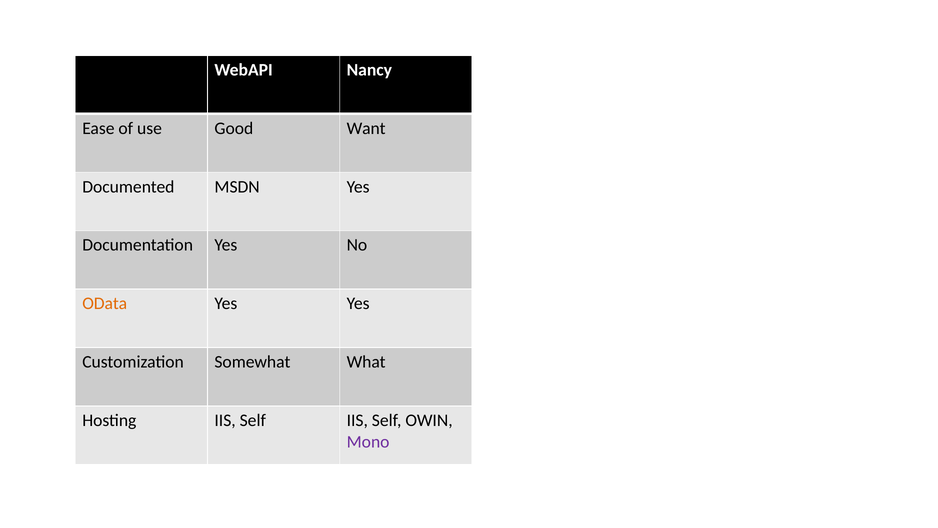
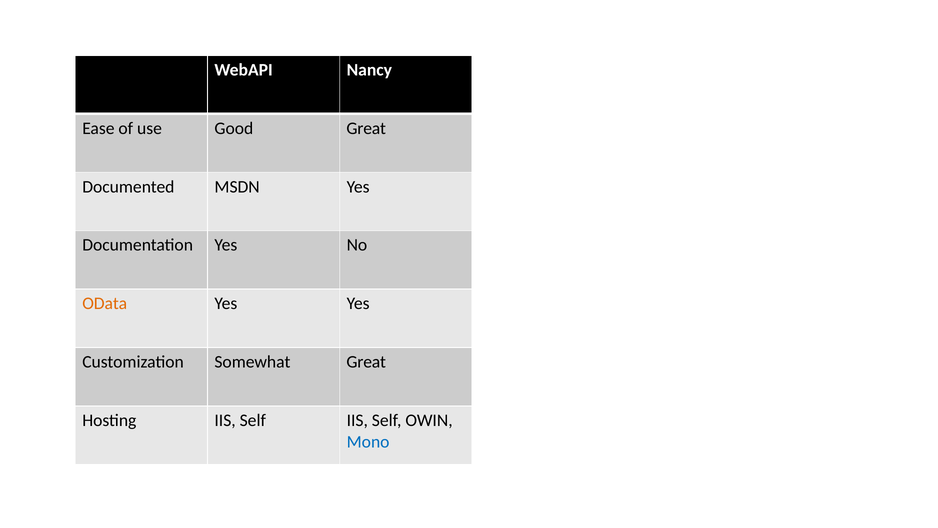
Good Want: Want -> Great
Somewhat What: What -> Great
Mono colour: purple -> blue
